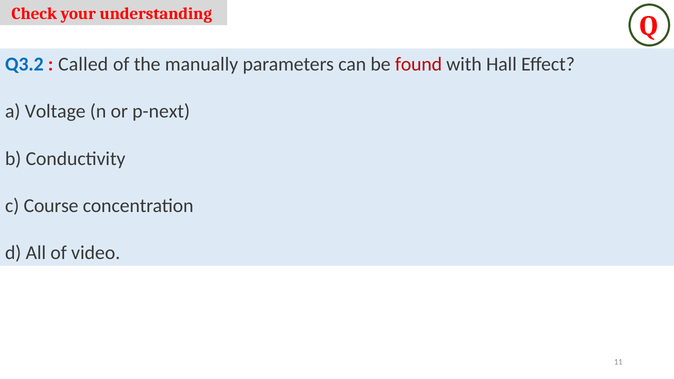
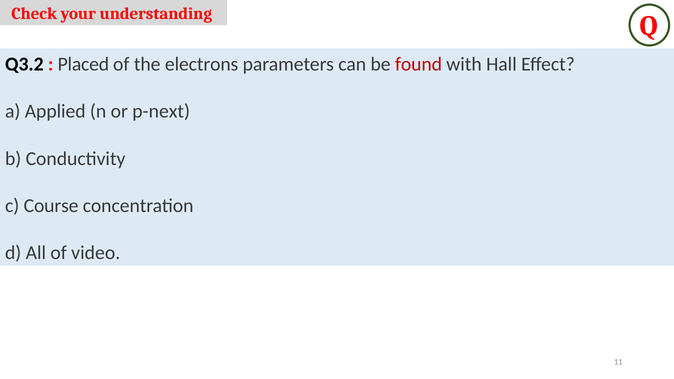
Q3.2 colour: blue -> black
Called: Called -> Placed
manually: manually -> electrons
Voltage: Voltage -> Applied
